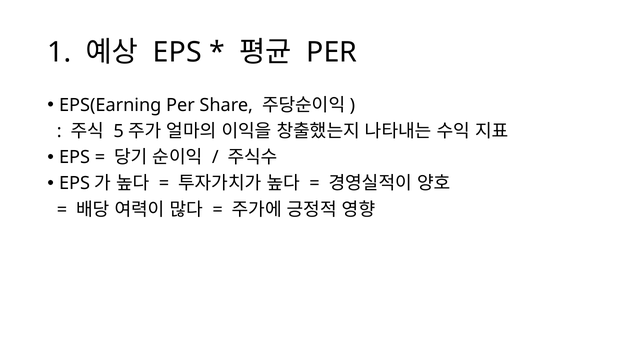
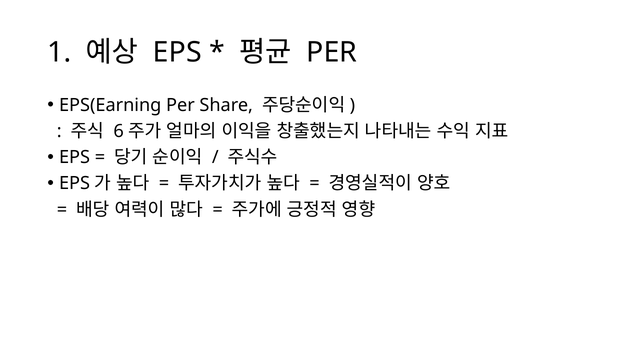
5: 5 -> 6
